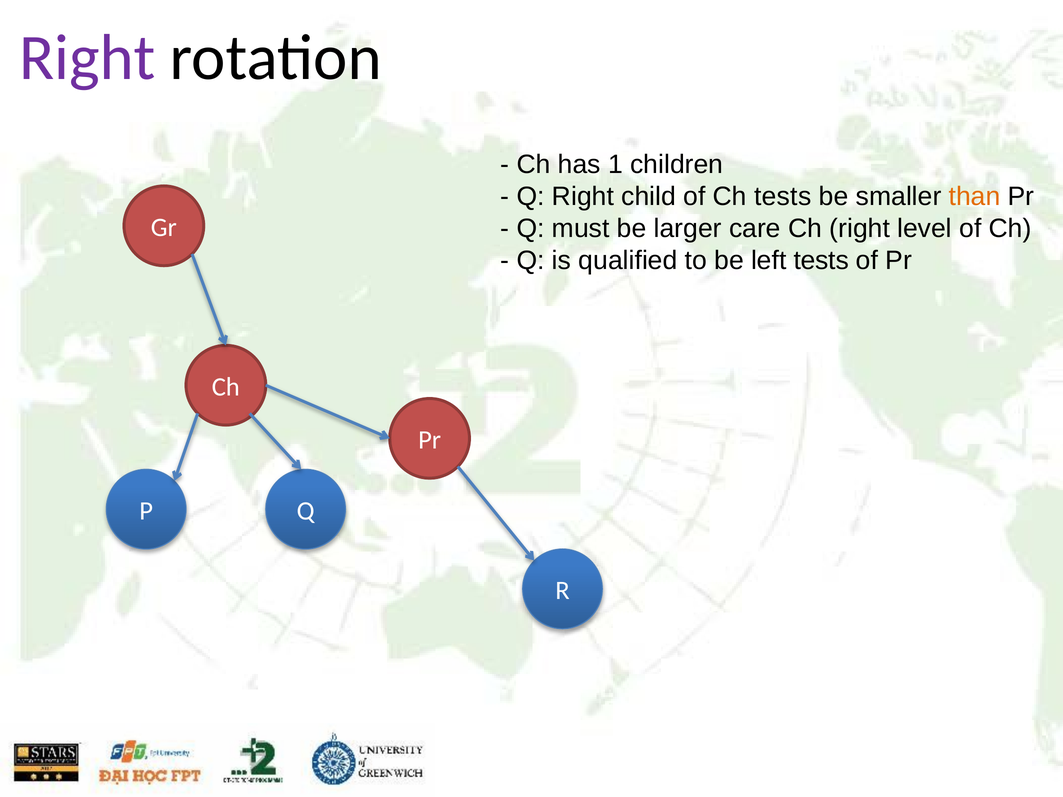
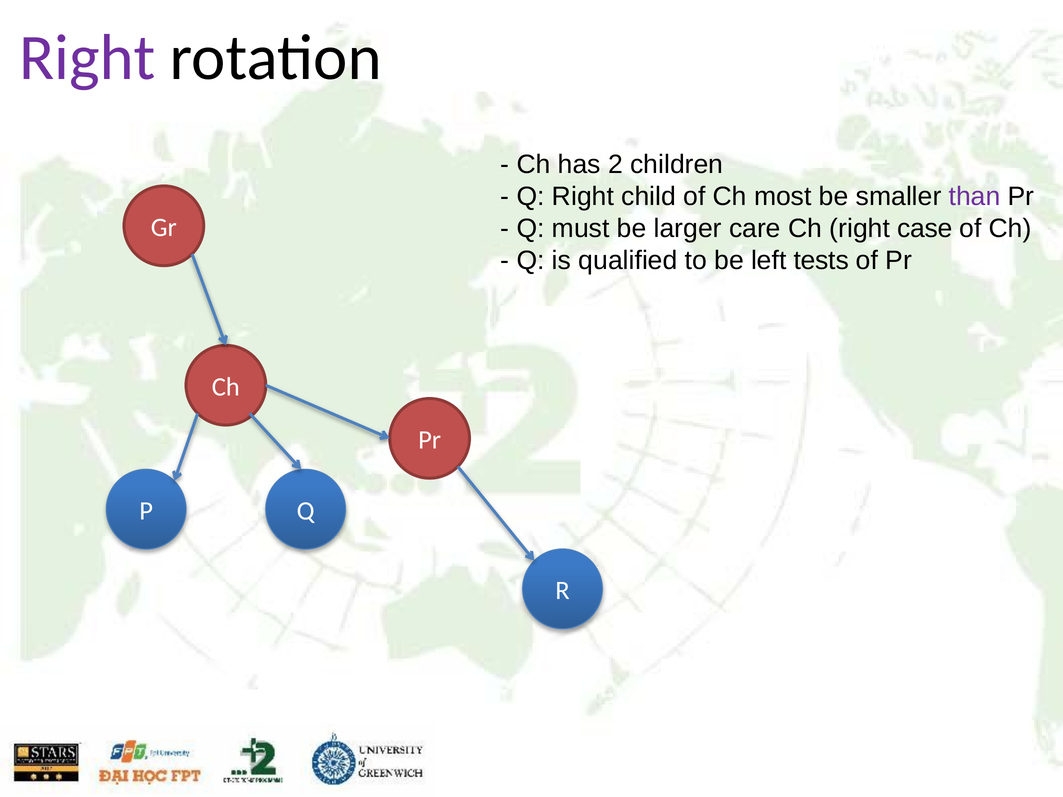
1: 1 -> 2
Ch tests: tests -> most
than colour: orange -> purple
level: level -> case
